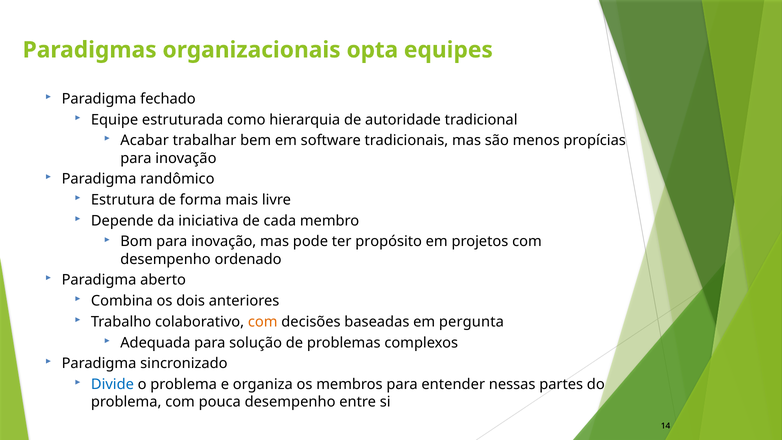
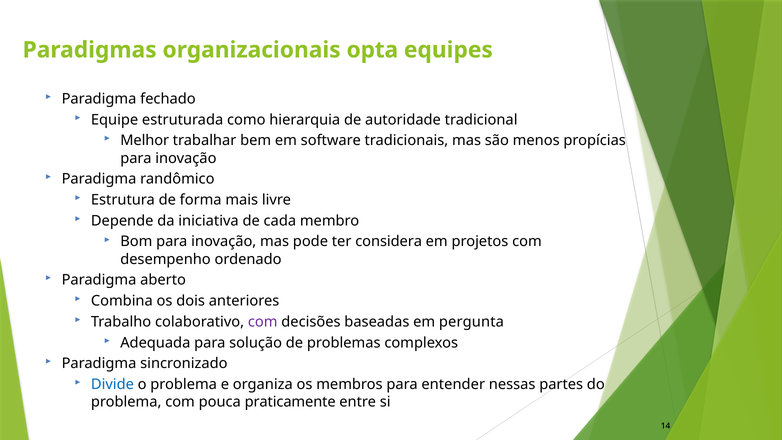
Acabar: Acabar -> Melhor
propósito: propósito -> considera
com at (263, 322) colour: orange -> purple
pouca desempenho: desempenho -> praticamente
